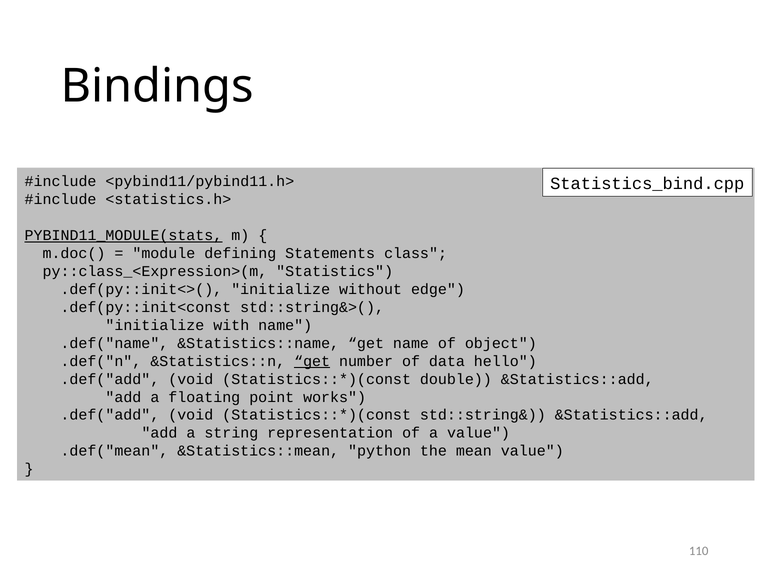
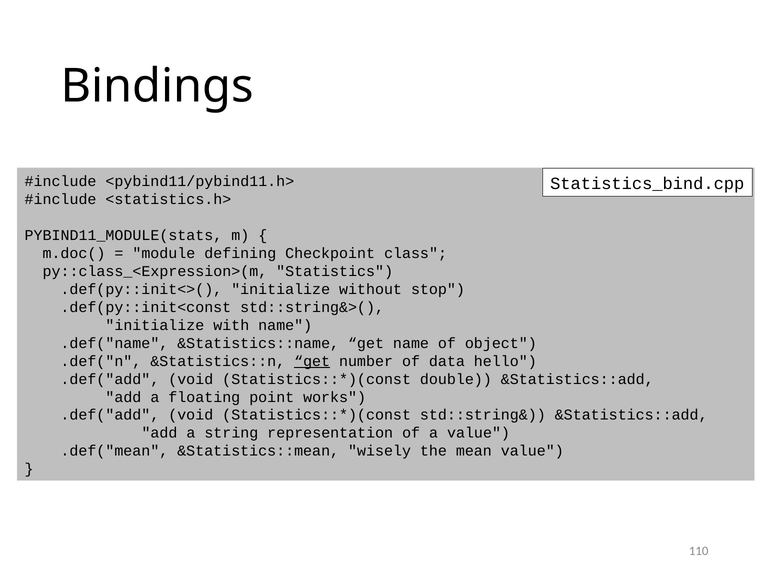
PYBIND11_MODULE(stats underline: present -> none
Statements: Statements -> Checkpoint
edge: edge -> stop
python: python -> wisely
